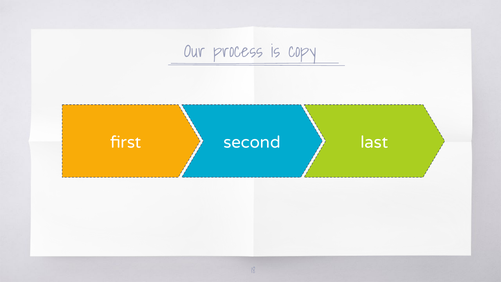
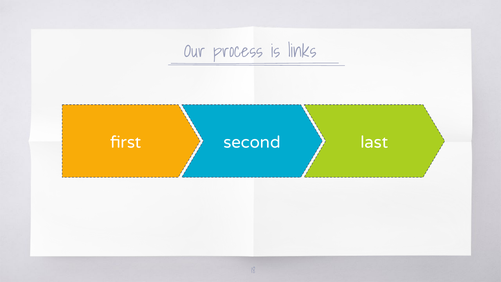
copy: copy -> links
